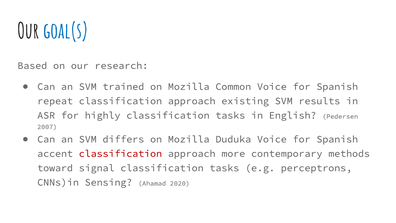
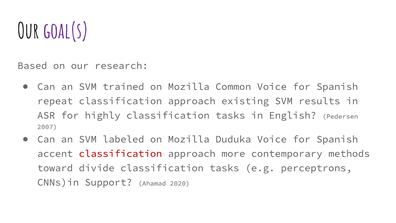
goal(s colour: blue -> purple
differs: differs -> labeled
signal: signal -> divide
Sensing: Sensing -> Support
